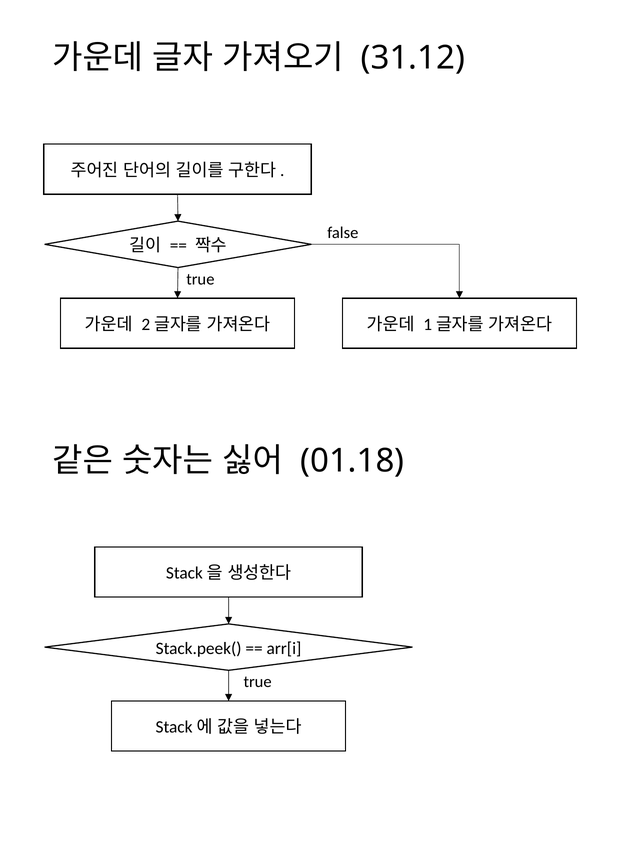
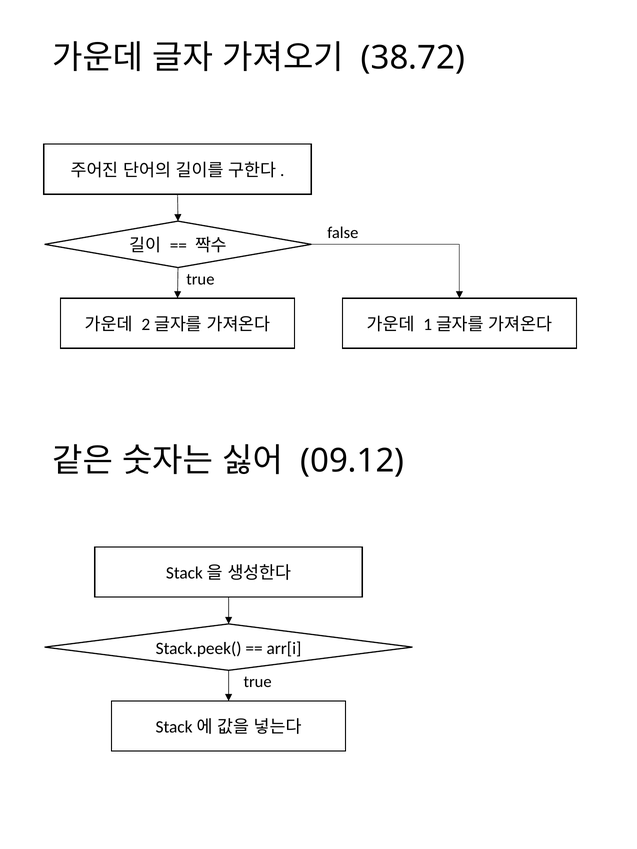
31.12: 31.12 -> 38.72
01.18: 01.18 -> 09.12
